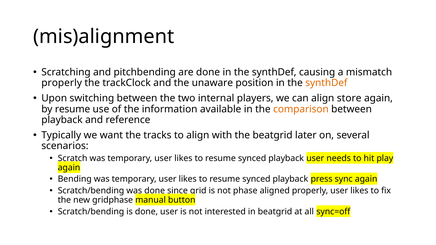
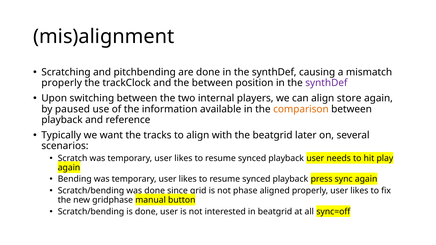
the unaware: unaware -> between
synthDef at (326, 83) colour: orange -> purple
by resume: resume -> paused
